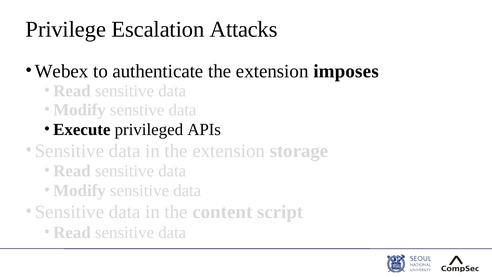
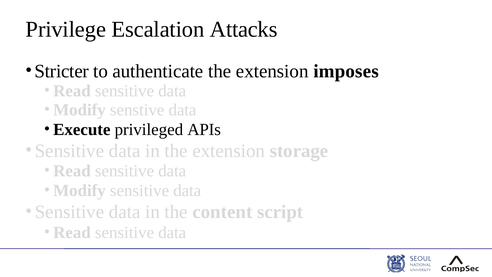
Webex: Webex -> Stricter
